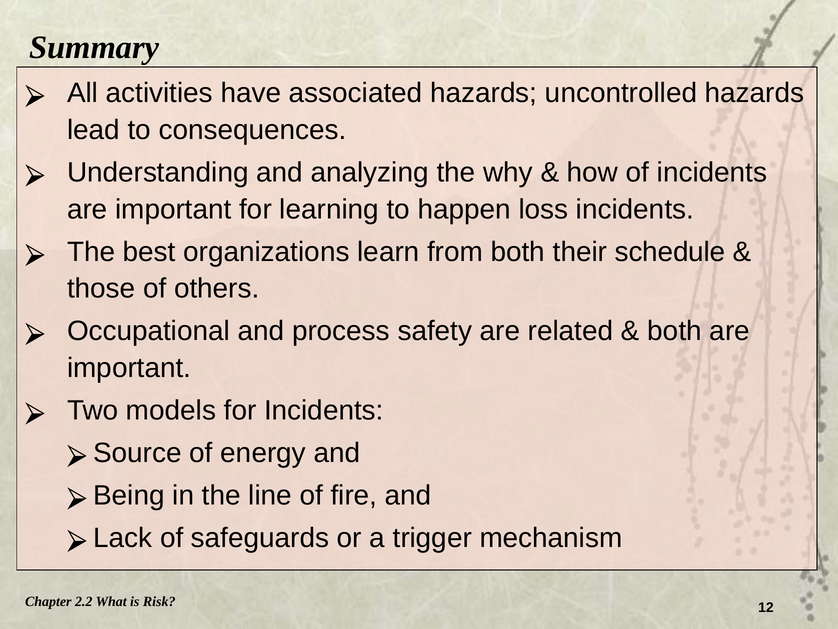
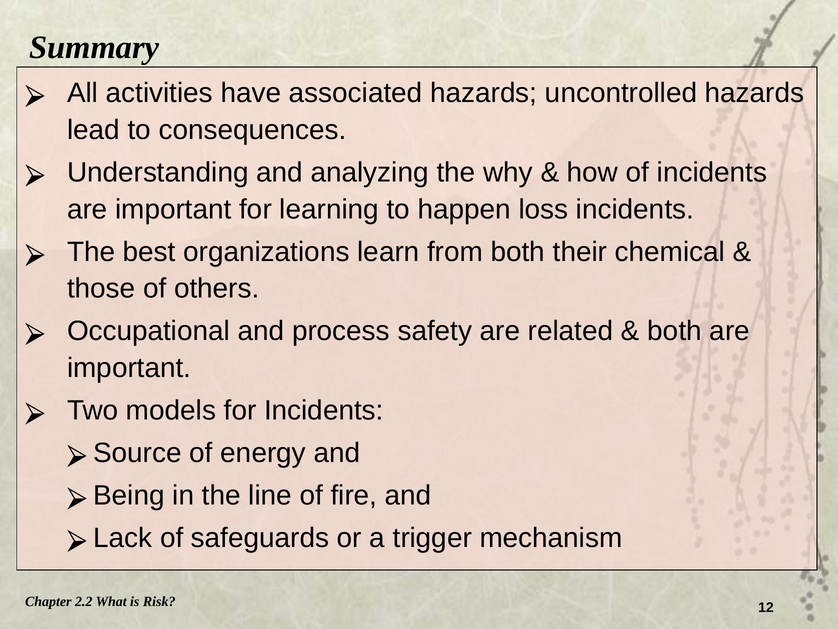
schedule: schedule -> chemical
